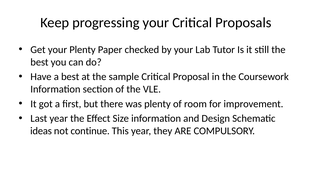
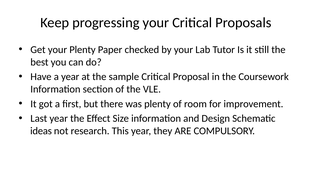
a best: best -> year
continue: continue -> research
